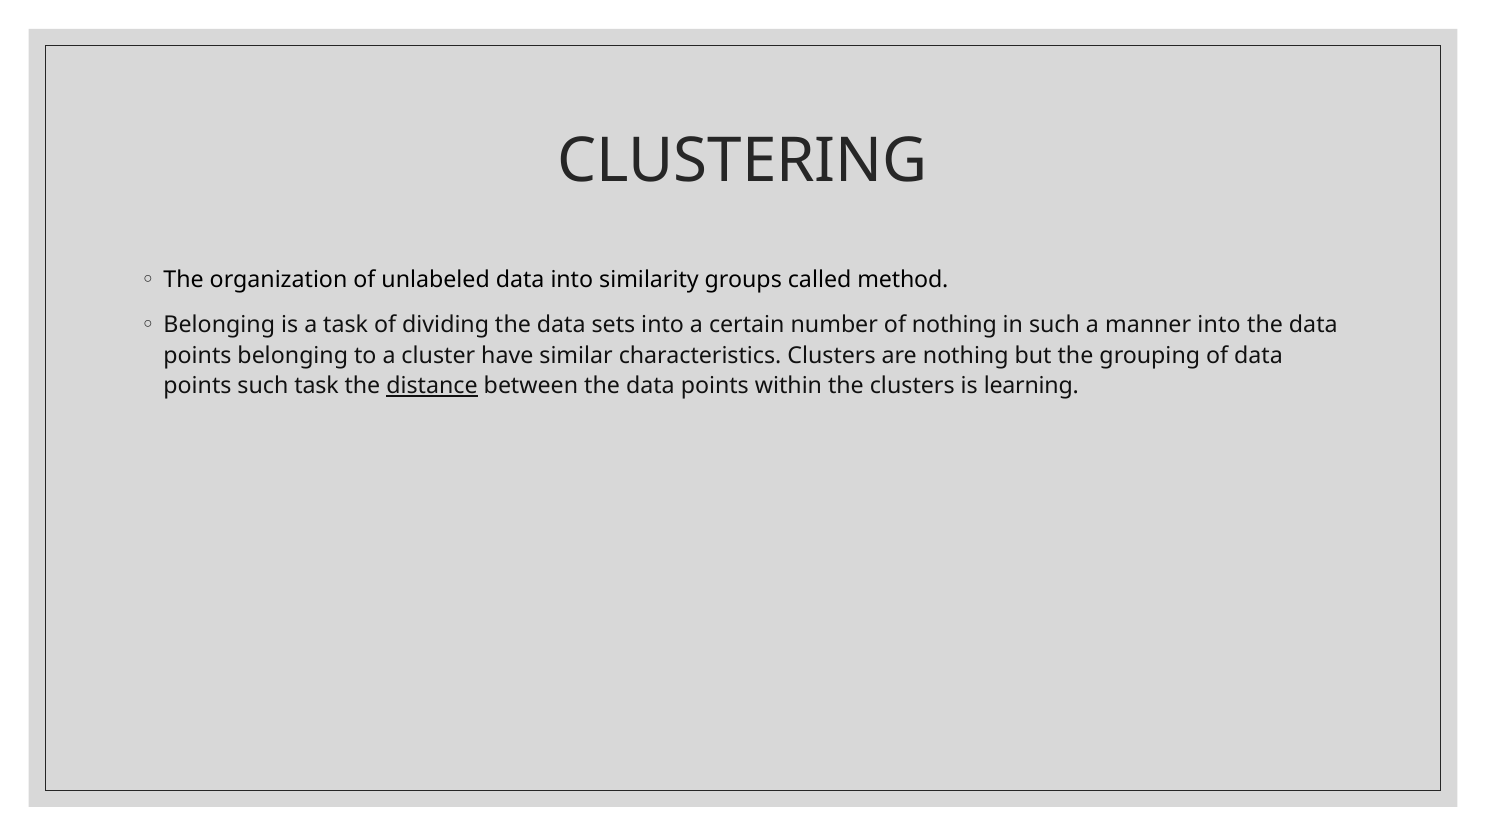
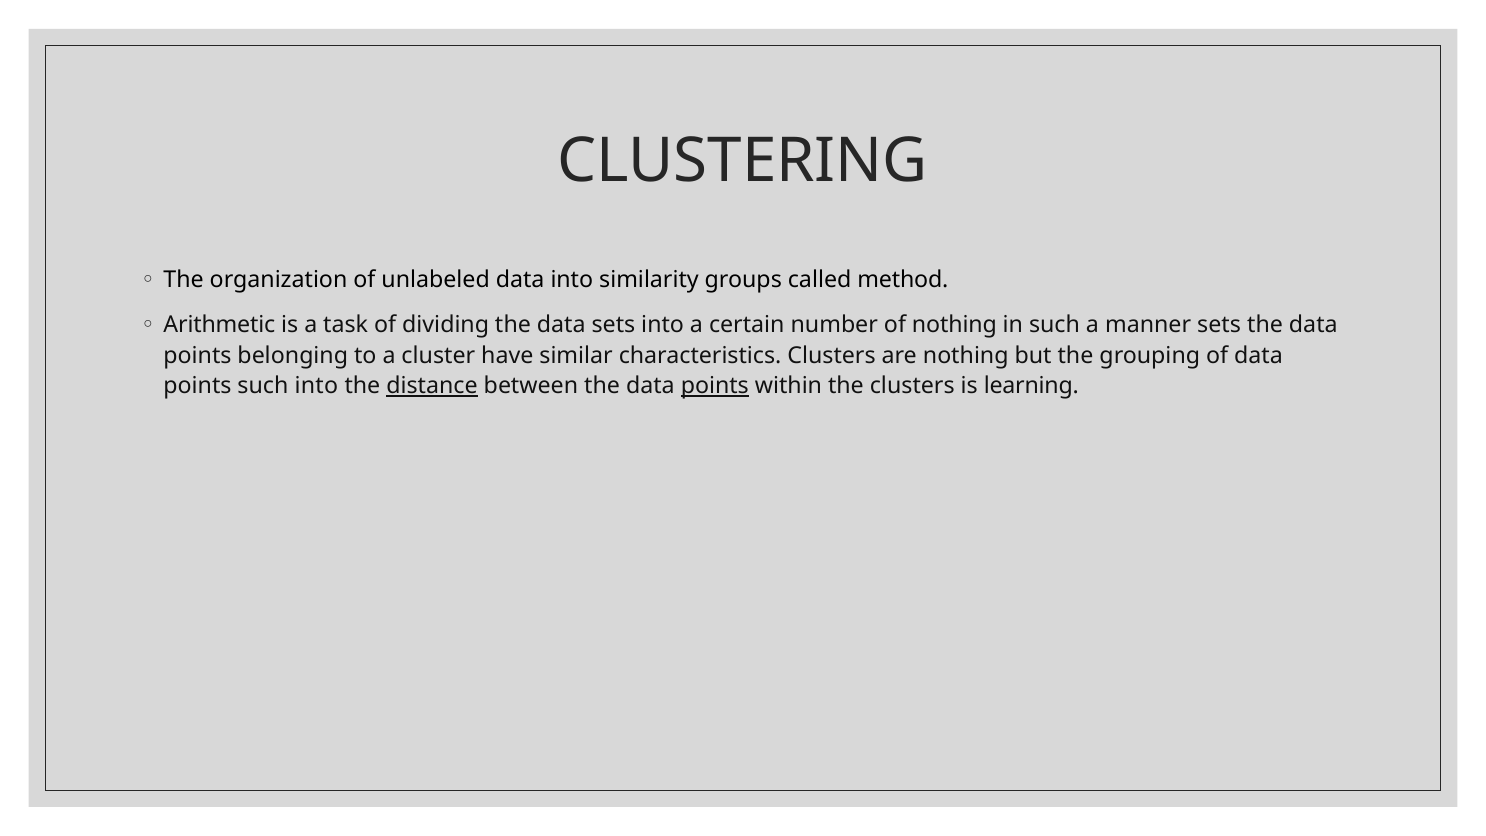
Belonging at (219, 325): Belonging -> Arithmetic
manner into: into -> sets
such task: task -> into
points at (715, 386) underline: none -> present
